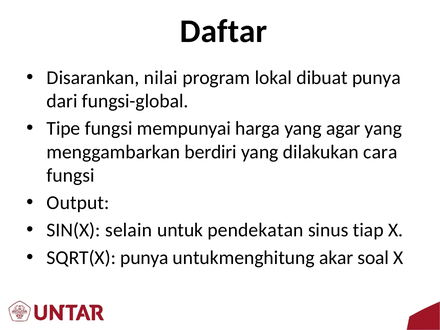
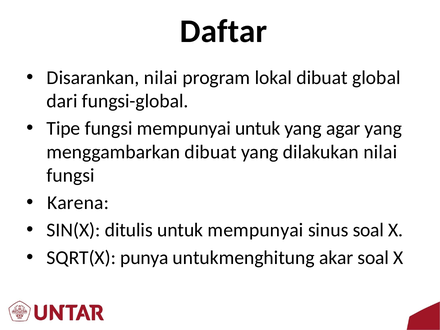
dibuat punya: punya -> global
mempunyai harga: harga -> untuk
menggambarkan berdiri: berdiri -> dibuat
dilakukan cara: cara -> nilai
Output: Output -> Karena
selain: selain -> ditulis
untuk pendekatan: pendekatan -> mempunyai
sinus tiap: tiap -> soal
